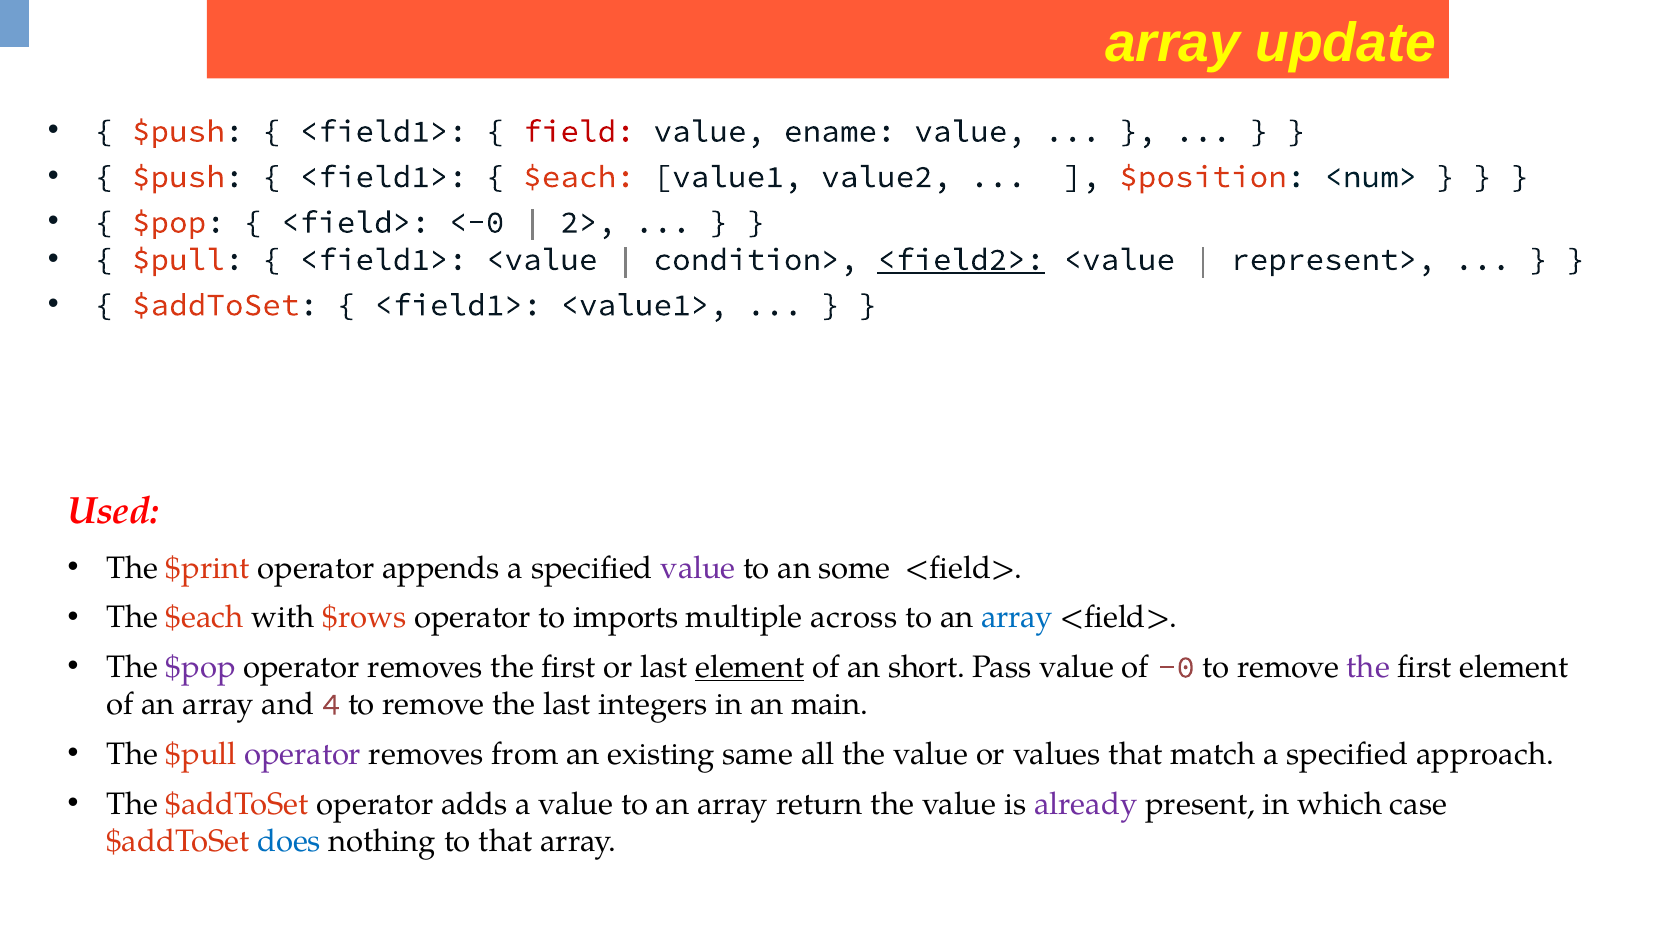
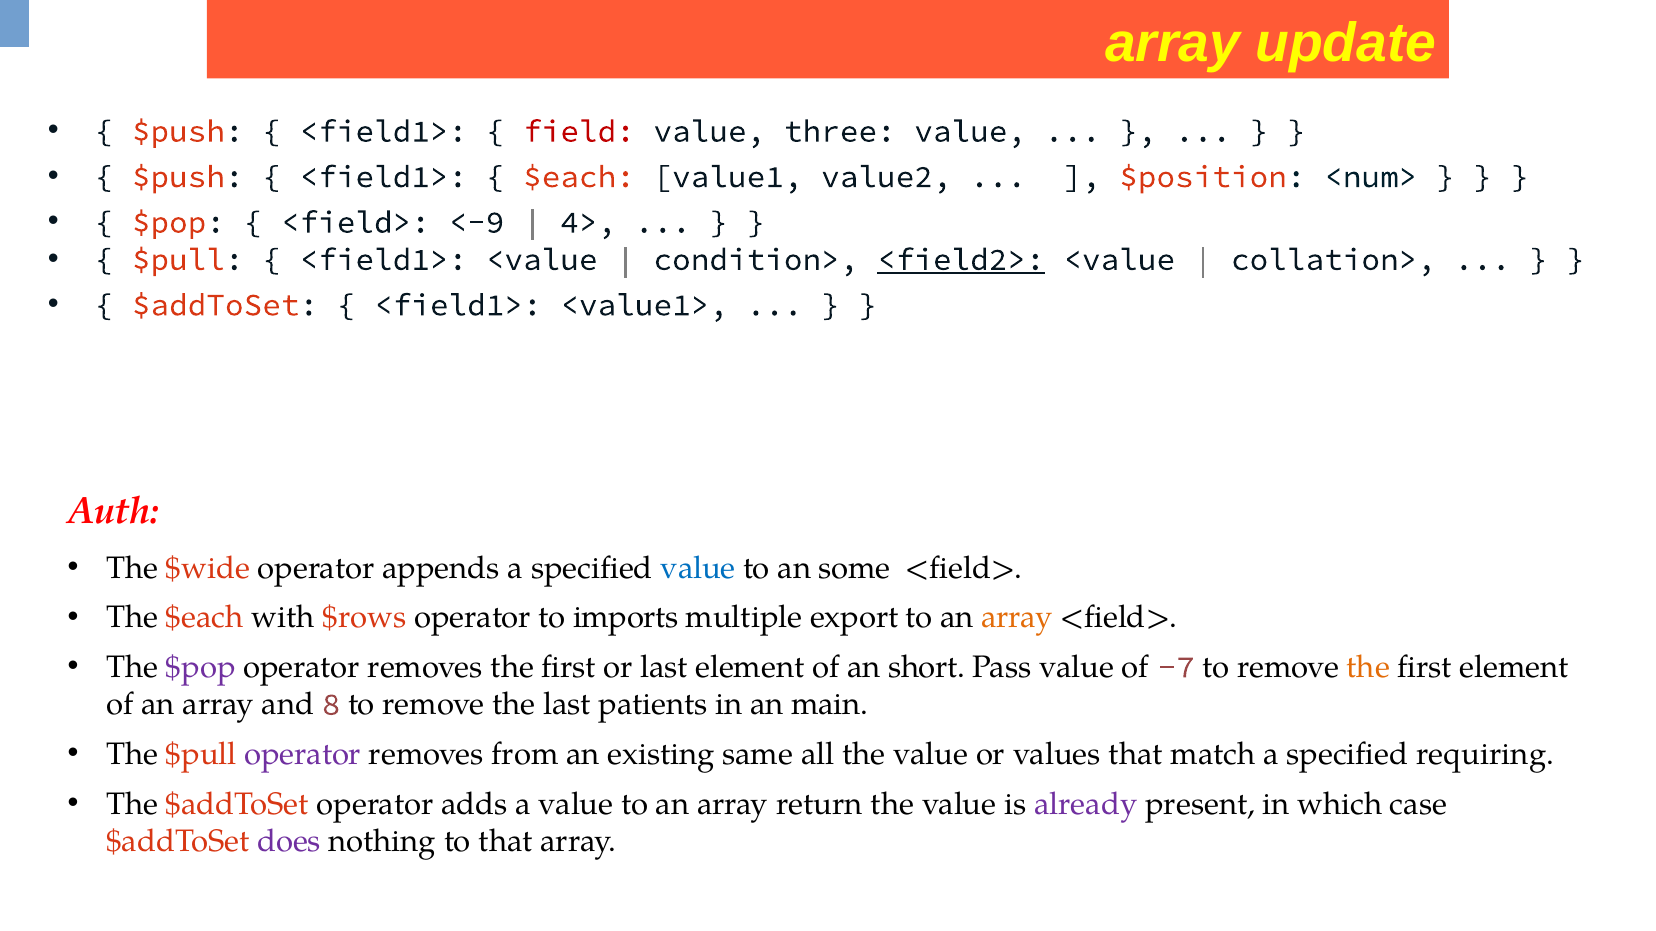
ename: ename -> three
<-0: <-0 -> <-9
2>: 2> -> 4>
represent>: represent> -> collation>
Used: Used -> Auth
$print: $print -> $wide
value at (698, 568) colour: purple -> blue
across: across -> export
array at (1017, 618) colour: blue -> orange
element at (750, 668) underline: present -> none
-0: -0 -> -7
the at (1368, 668) colour: purple -> orange
4: 4 -> 8
integers: integers -> patients
approach: approach -> requiring
does colour: blue -> purple
